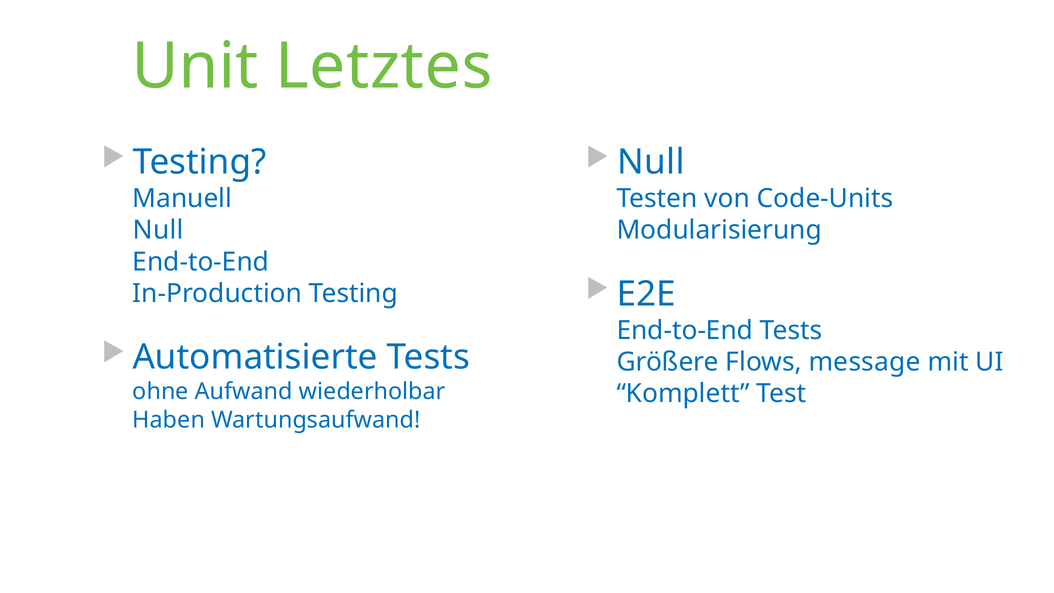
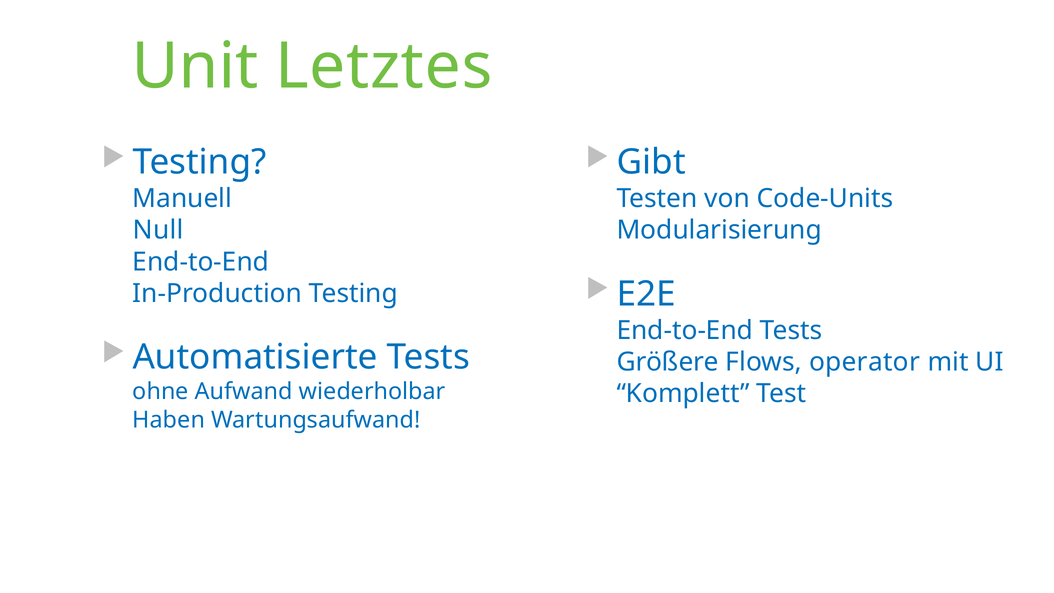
Null at (651, 162): Null -> Gibt
message: message -> operator
